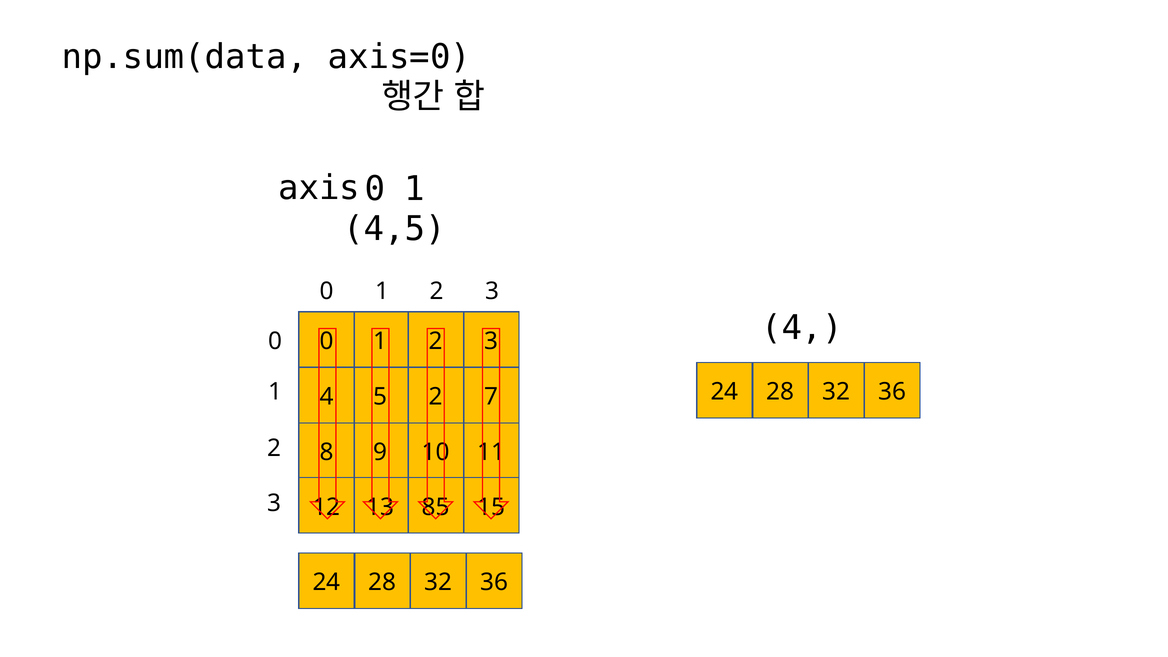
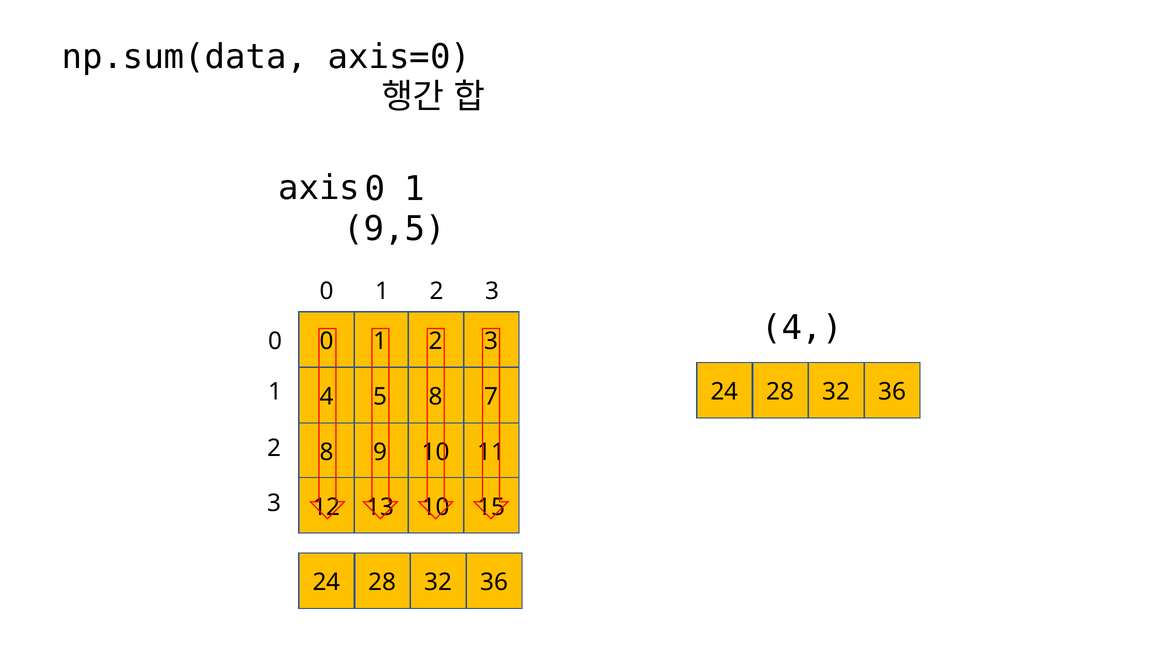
4,5: 4,5 -> 9,5
5 2: 2 -> 8
13 85: 85 -> 10
